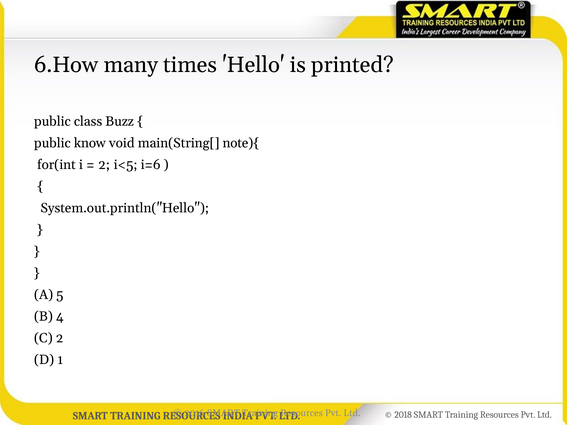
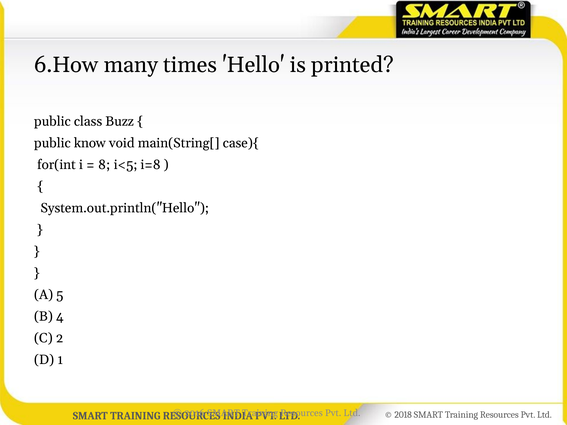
note){: note){ -> case){
2 at (104, 165): 2 -> 8
i=6: i=6 -> i=8
